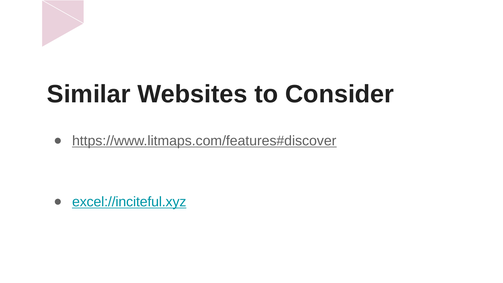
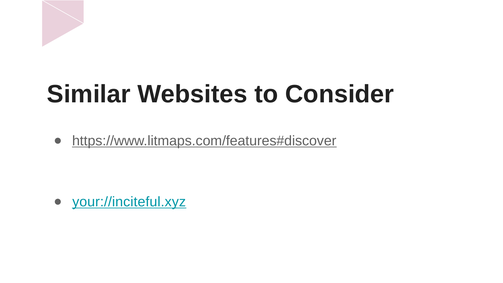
excel://inciteful.xyz: excel://inciteful.xyz -> your://inciteful.xyz
